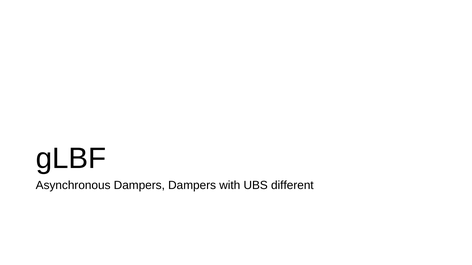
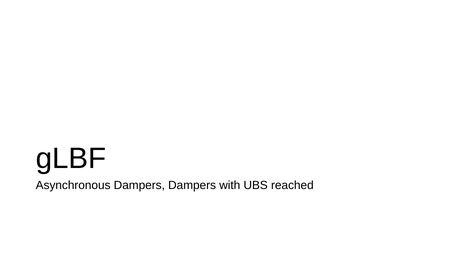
different: different -> reached
